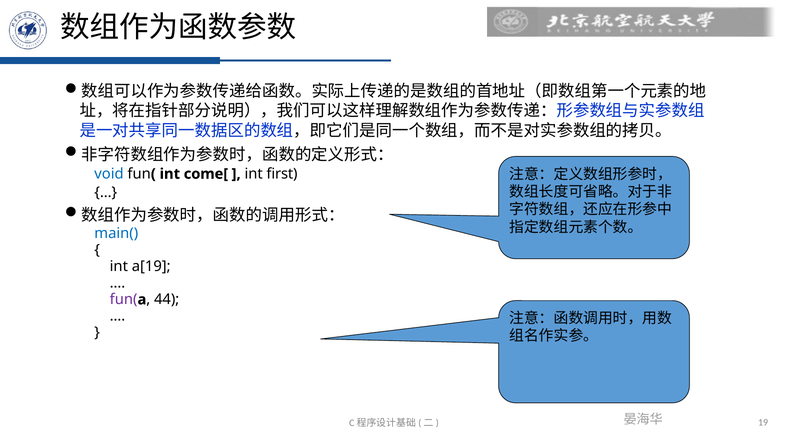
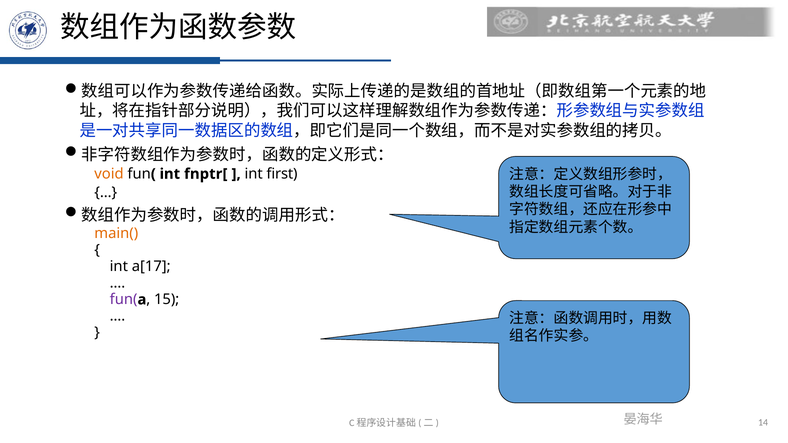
void colour: blue -> orange
come[: come[ -> fnptr[
main( colour: blue -> orange
a[19: a[19 -> a[17
44: 44 -> 15
19: 19 -> 14
